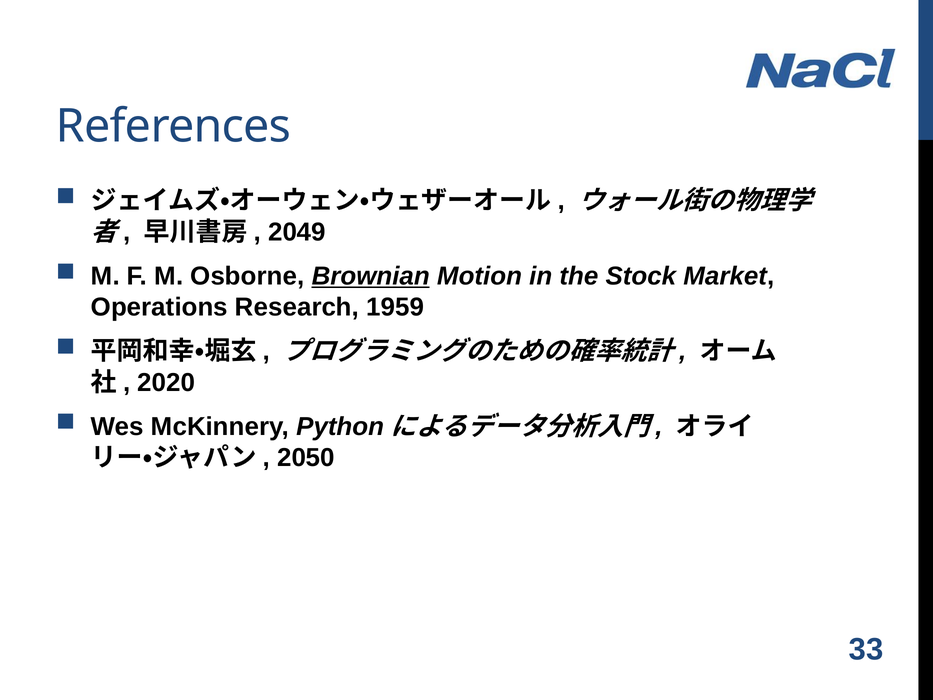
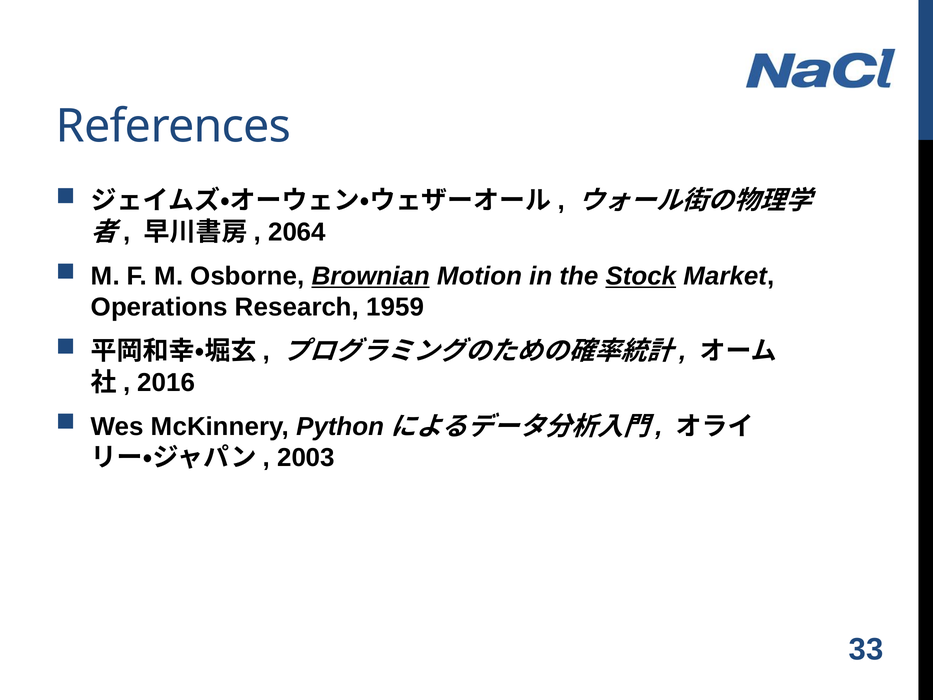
2049: 2049 -> 2064
Stock underline: none -> present
2020: 2020 -> 2016
2050: 2050 -> 2003
